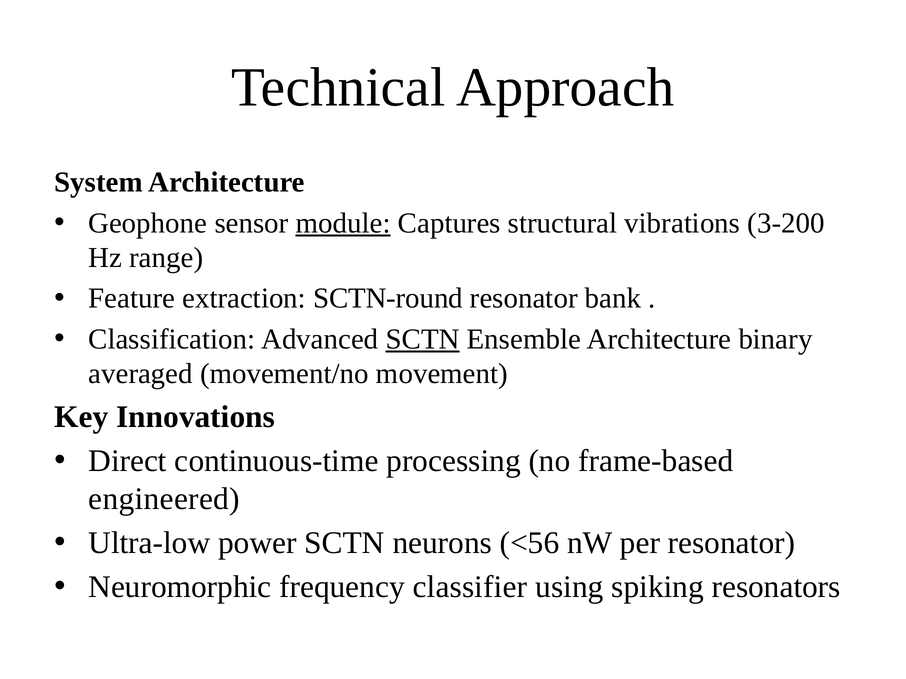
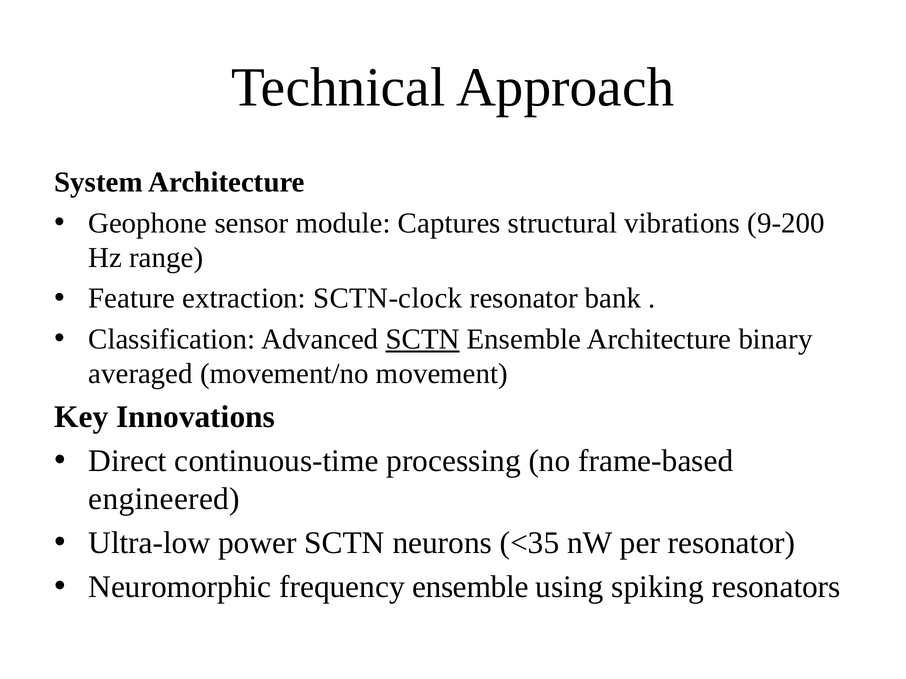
module underline: present -> none
3-200: 3-200 -> 9-200
SCTN-round: SCTN-round -> SCTN-clock
<56: <56 -> <35
frequency classifier: classifier -> ensemble
